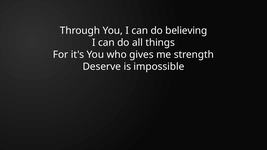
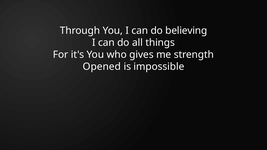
Deserve: Deserve -> Opened
